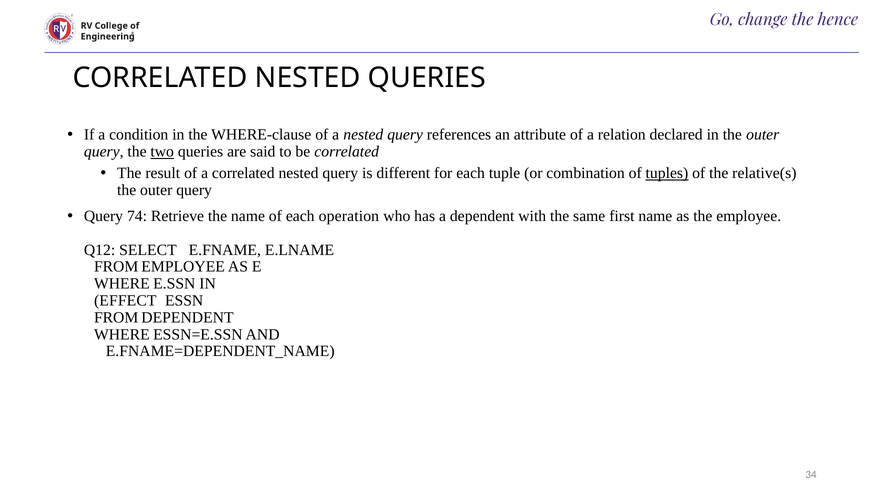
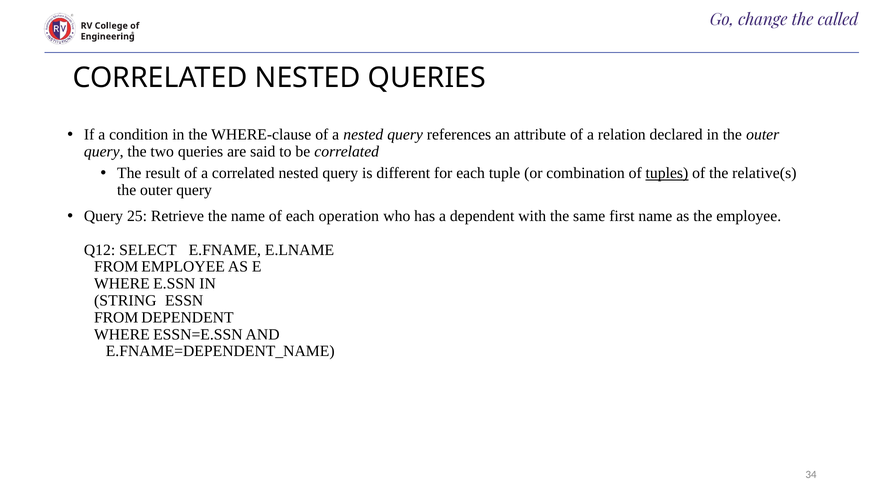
hence: hence -> called
two underline: present -> none
74: 74 -> 25
EFFECT: EFFECT -> STRING
